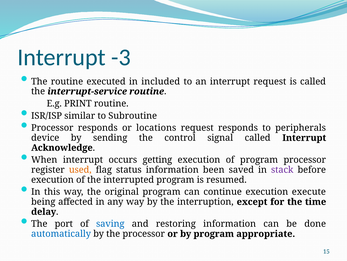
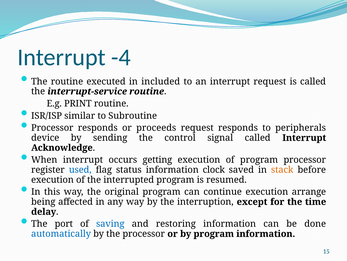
-3: -3 -> -4
locations: locations -> proceeds
used colour: orange -> blue
been: been -> clock
stack colour: purple -> orange
execute: execute -> arrange
program appropriate: appropriate -> information
